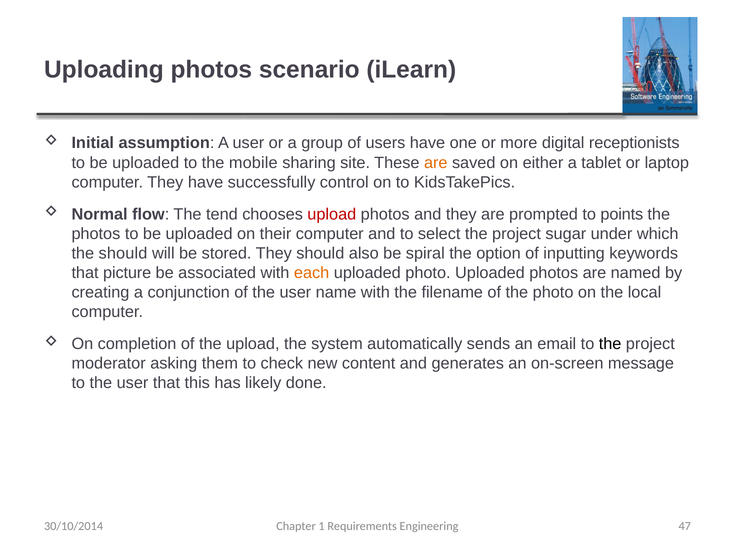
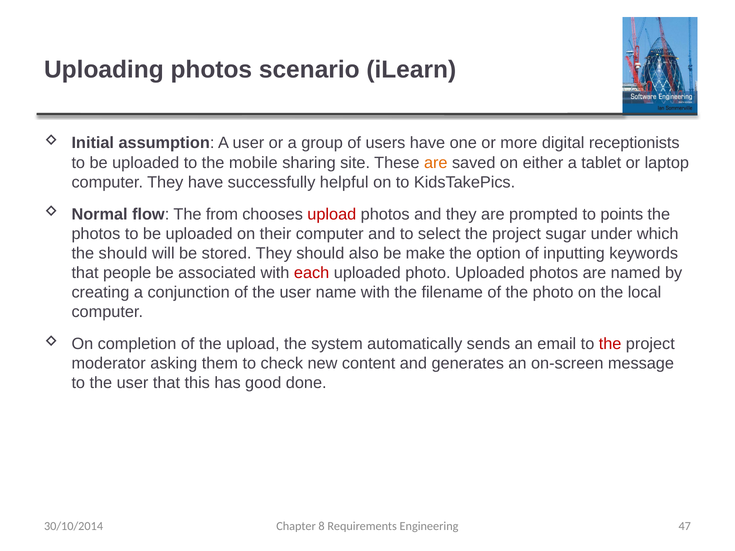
control: control -> helpful
tend: tend -> from
spiral: spiral -> make
picture: picture -> people
each colour: orange -> red
the at (610, 344) colour: black -> red
likely: likely -> good
1: 1 -> 8
